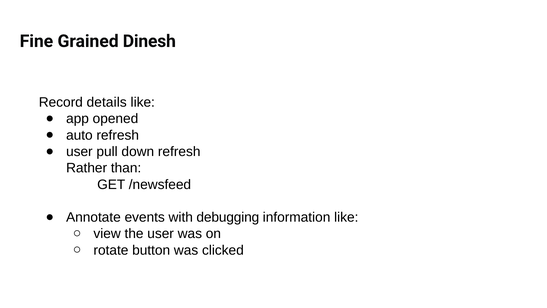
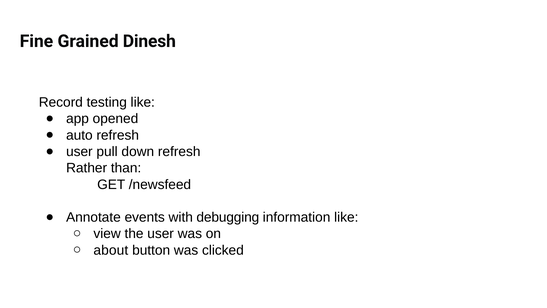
details: details -> testing
rotate: rotate -> about
